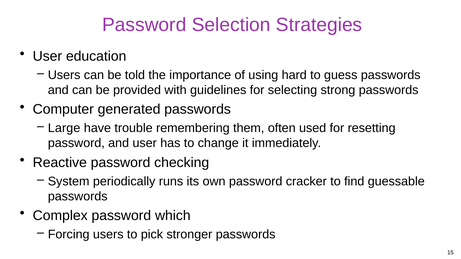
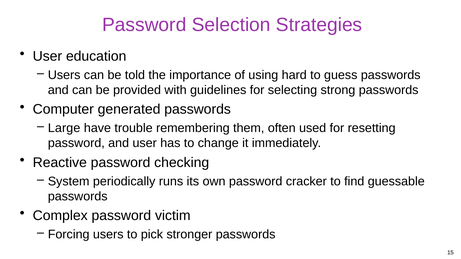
which: which -> victim
